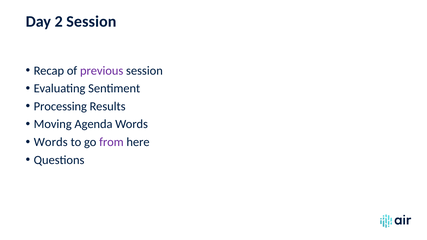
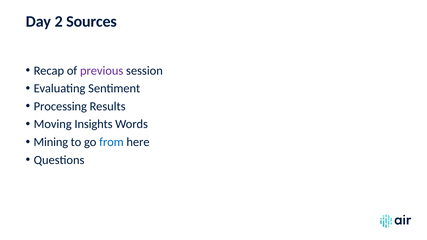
2 Session: Session -> Sources
Agenda: Agenda -> Insights
Words at (51, 142): Words -> Mining
from colour: purple -> blue
